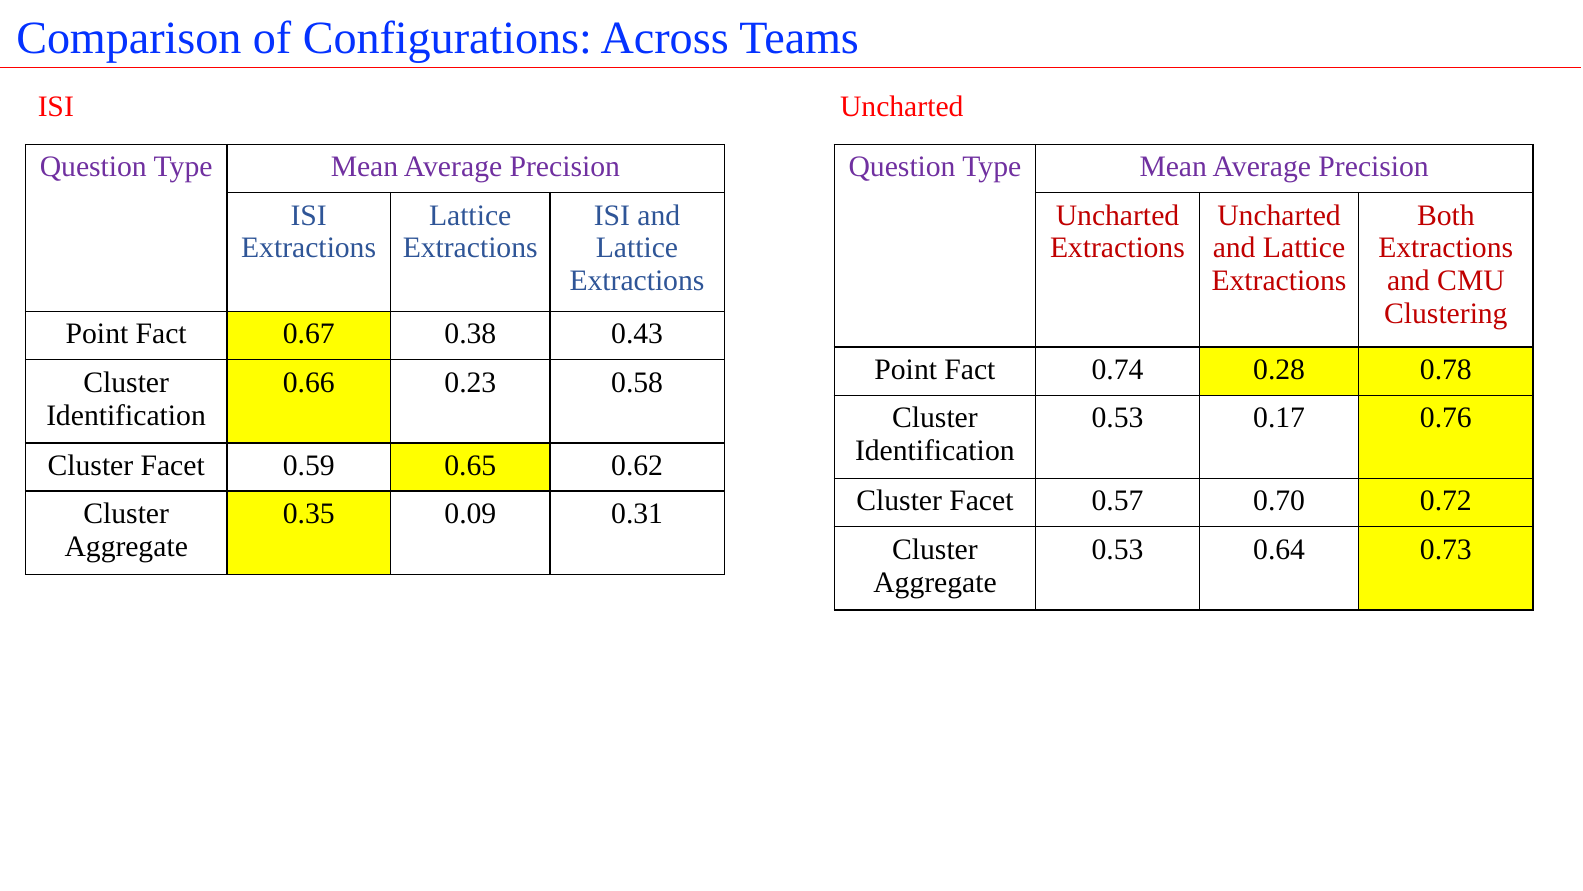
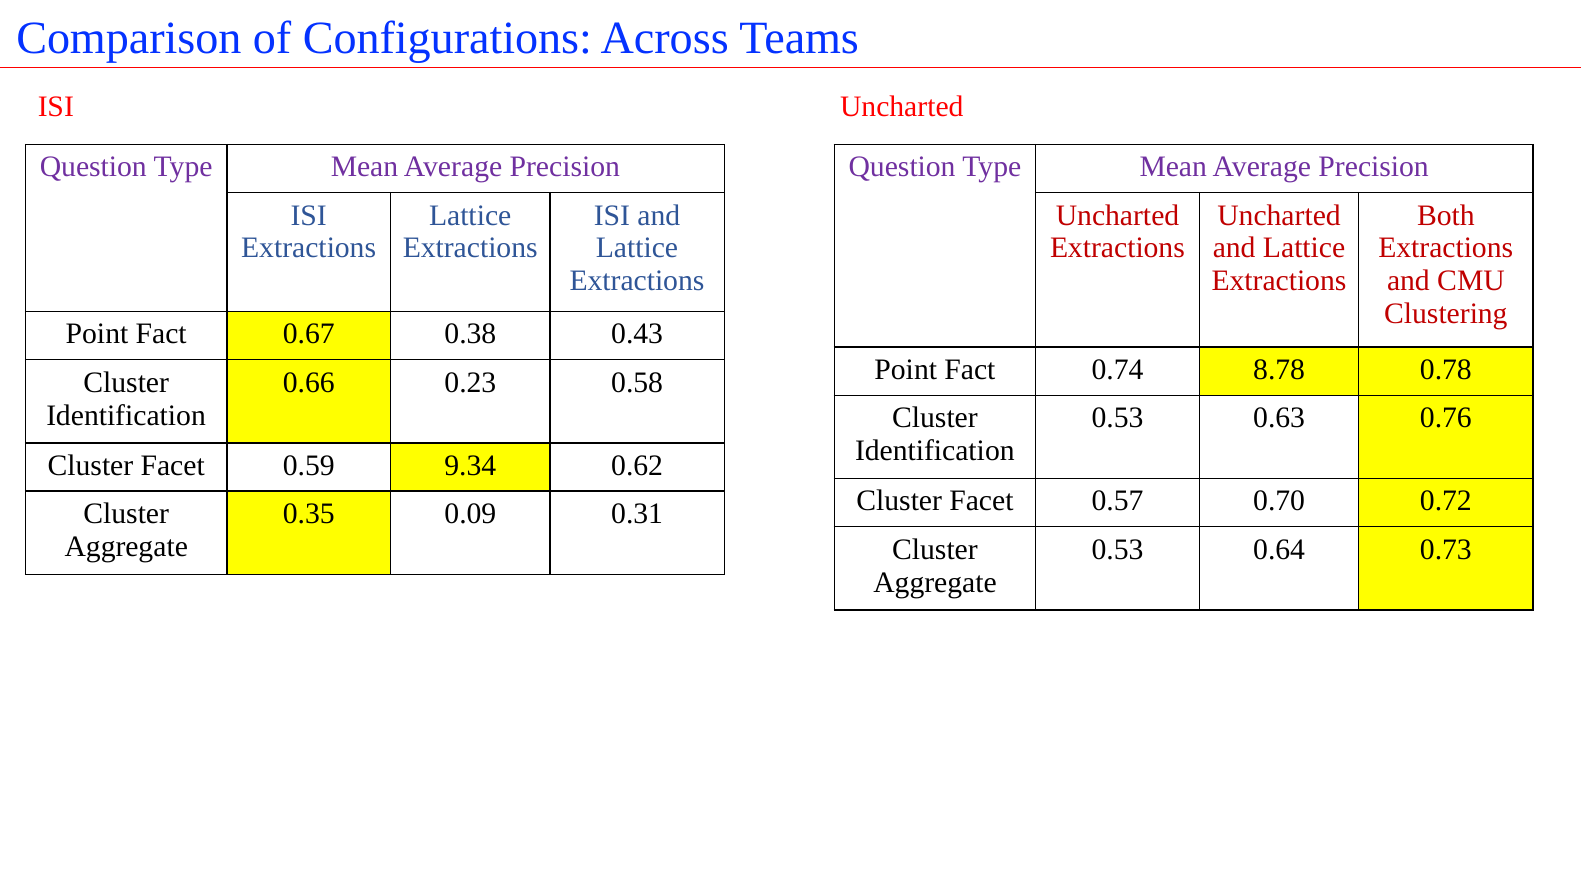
0.28: 0.28 -> 8.78
0.17: 0.17 -> 0.63
0.65: 0.65 -> 9.34
